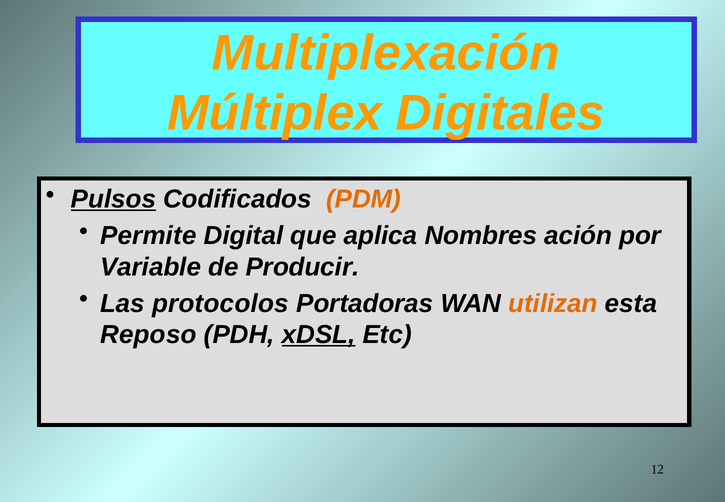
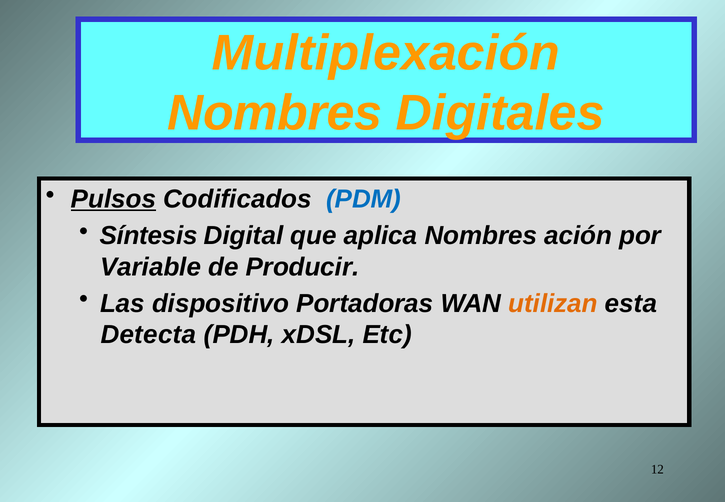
Múltiplex at (275, 113): Múltiplex -> Nombres
PDM colour: orange -> blue
Permite: Permite -> Síntesis
protocolos: protocolos -> dispositivo
Reposo: Reposo -> Detecta
xDSL underline: present -> none
